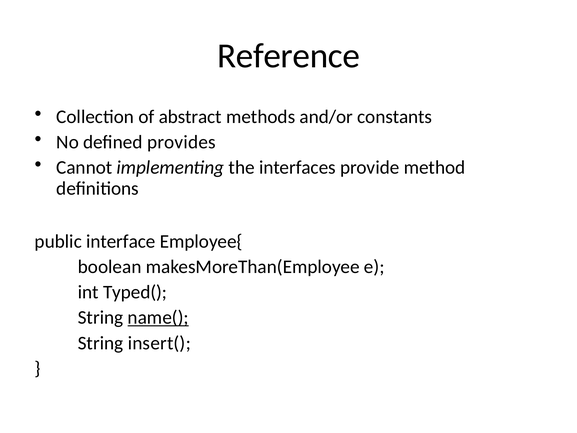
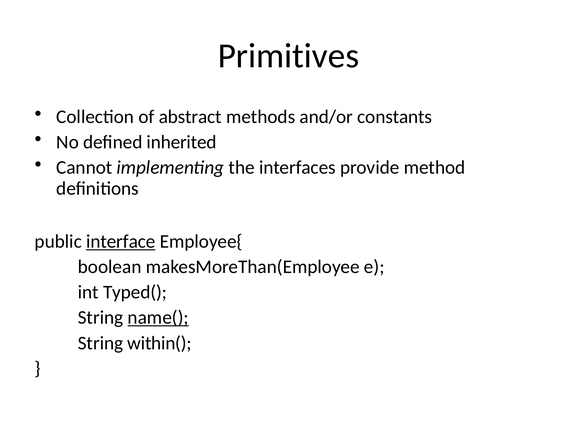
Reference: Reference -> Primitives
provides: provides -> inherited
interface underline: none -> present
insert(: insert( -> within(
